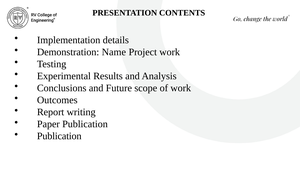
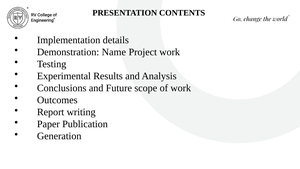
Publication at (59, 136): Publication -> Generation
